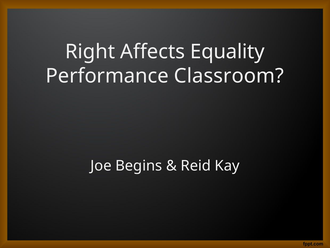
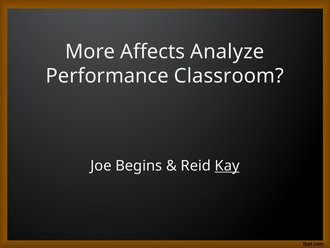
Right: Right -> More
Equality: Equality -> Analyze
Kay underline: none -> present
